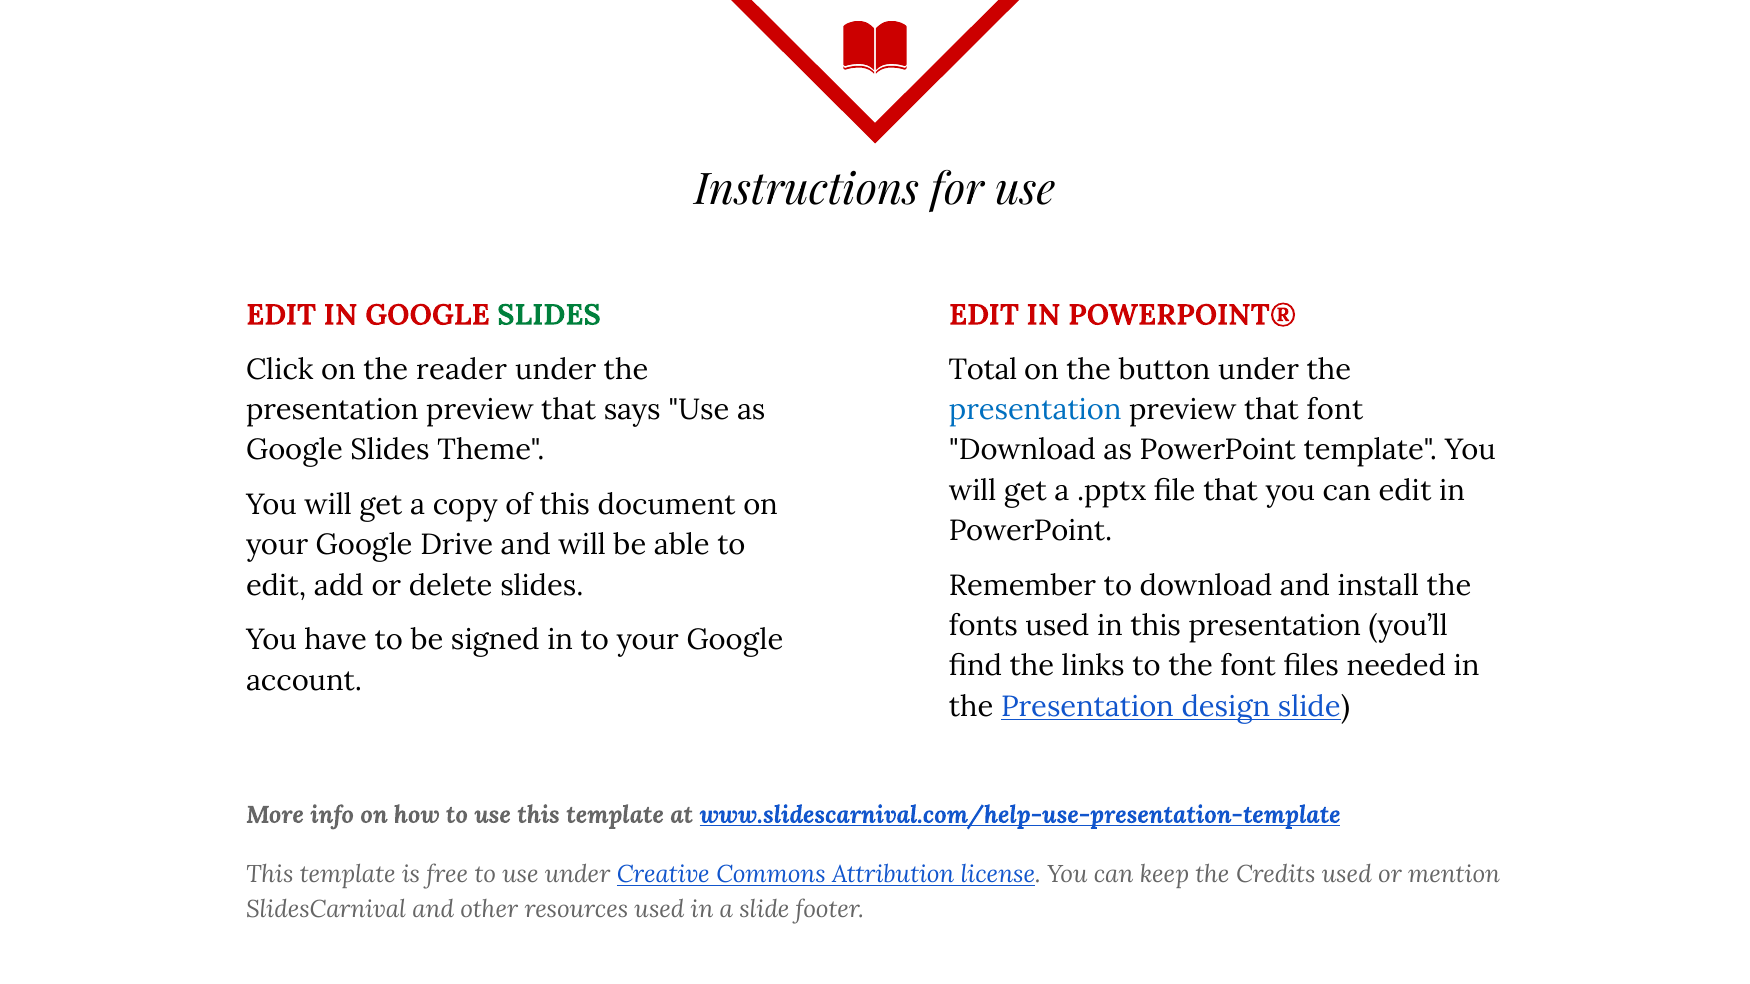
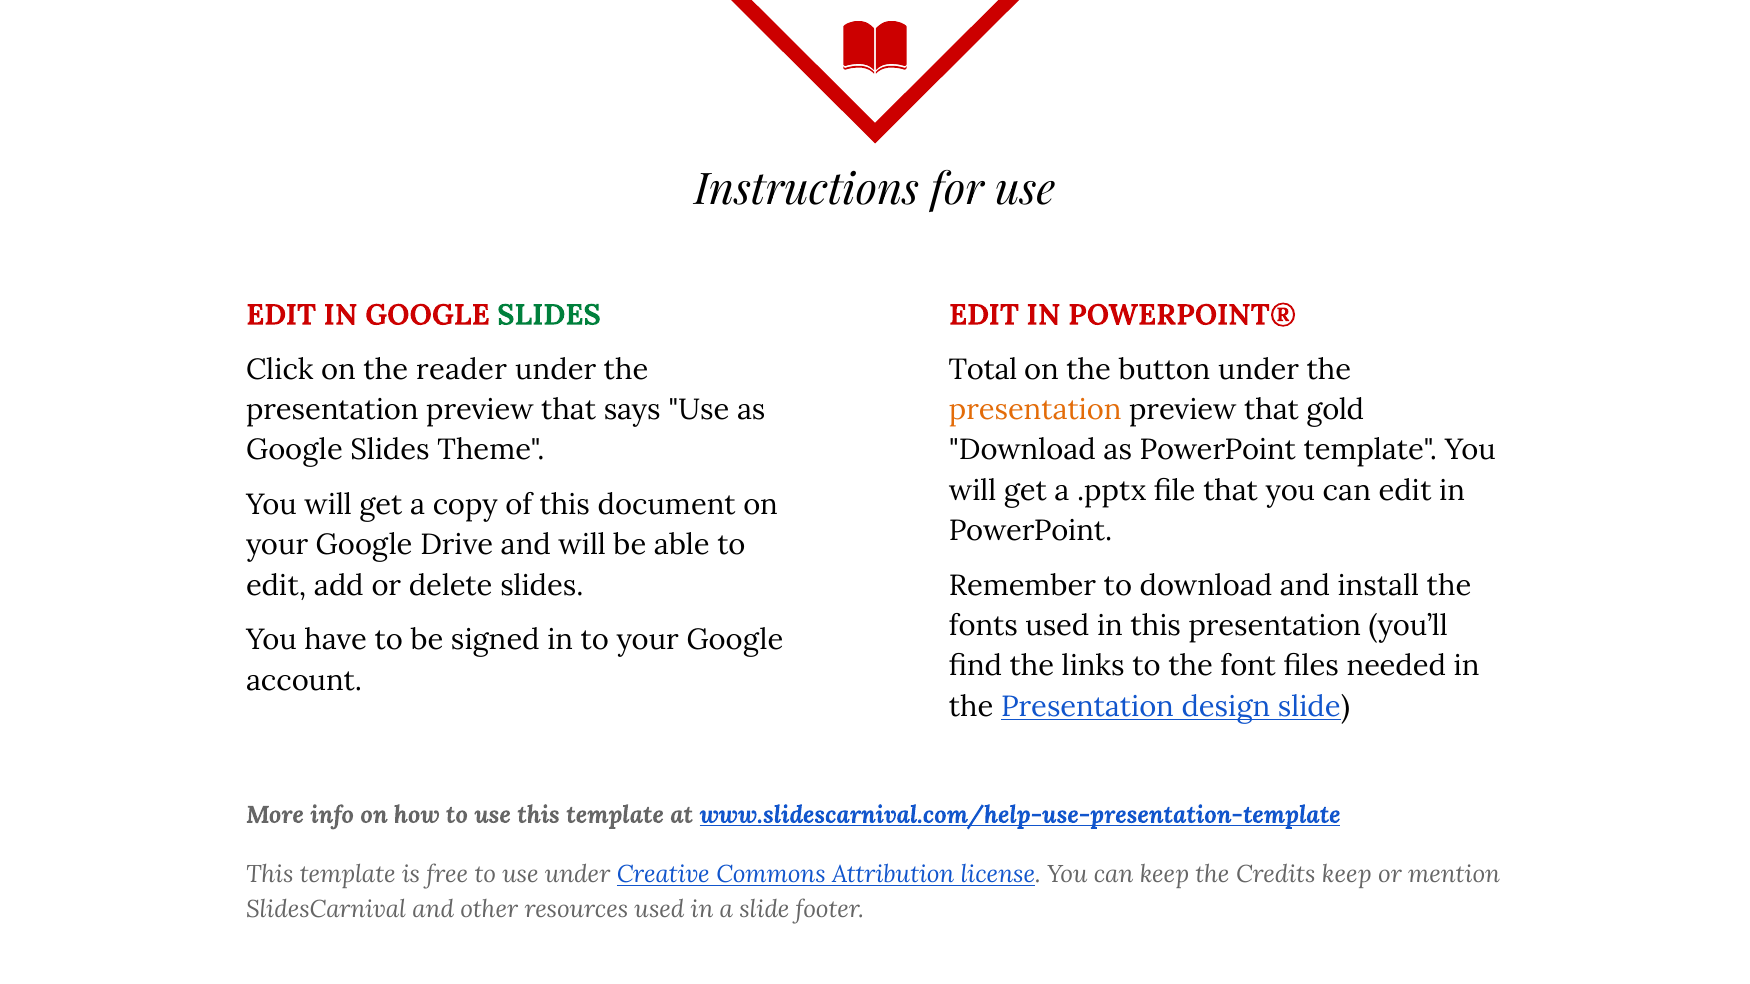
presentation at (1035, 410) colour: blue -> orange
that font: font -> gold
Credits used: used -> keep
